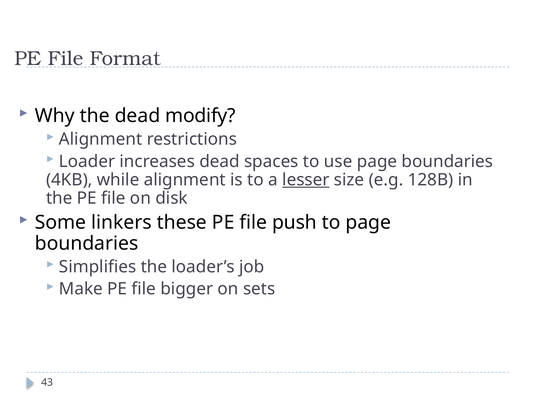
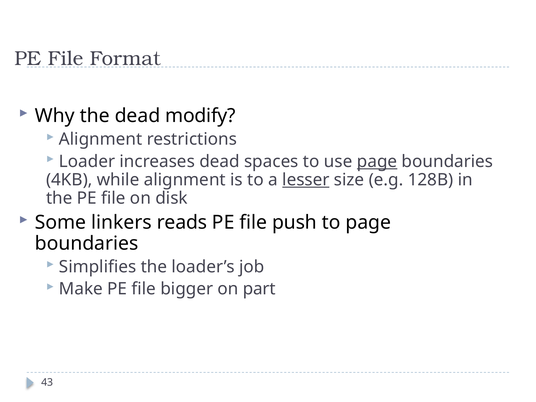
page at (377, 161) underline: none -> present
these: these -> reads
sets: sets -> part
